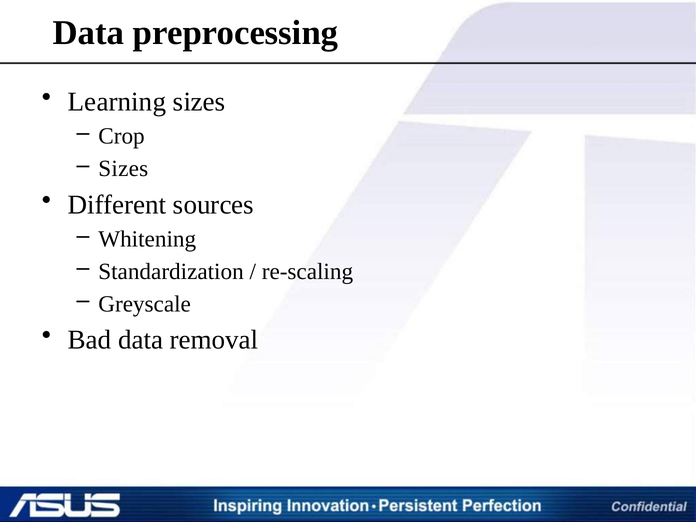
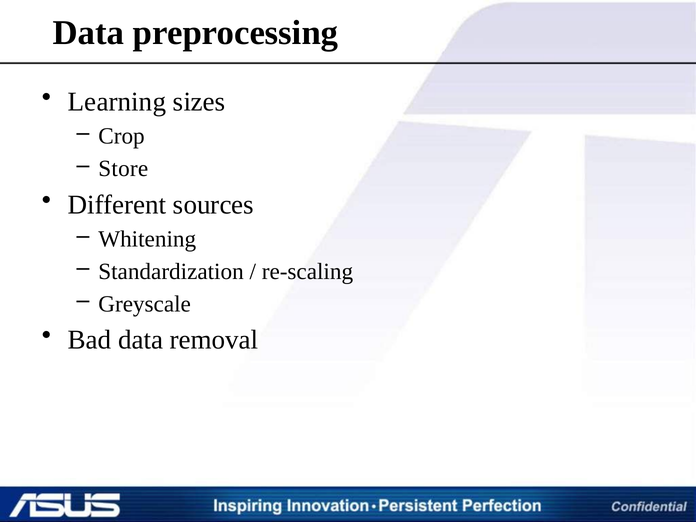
Sizes at (123, 169): Sizes -> Store
